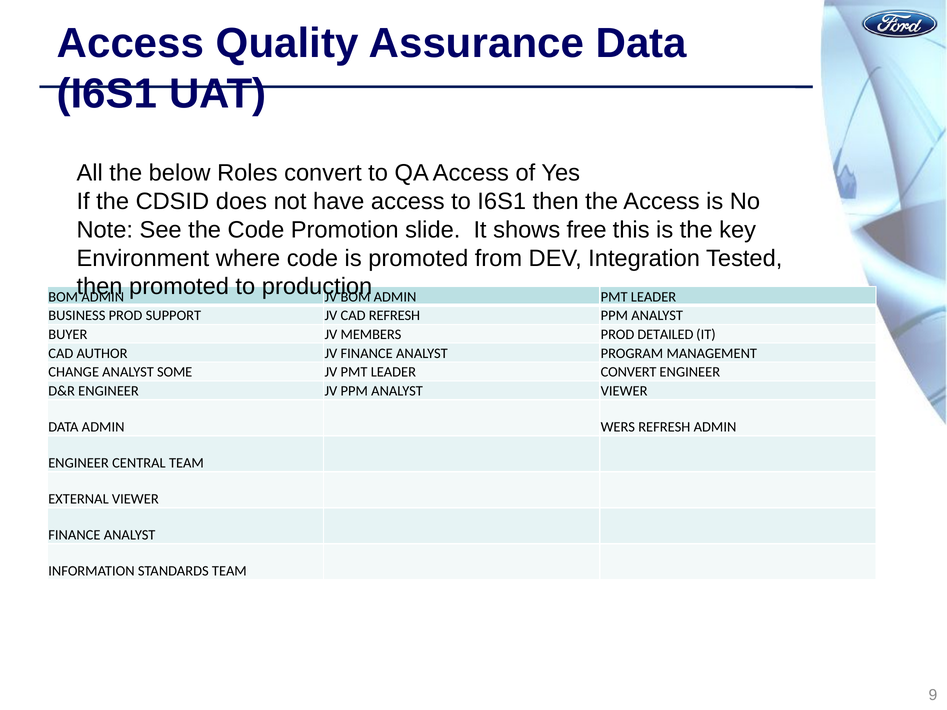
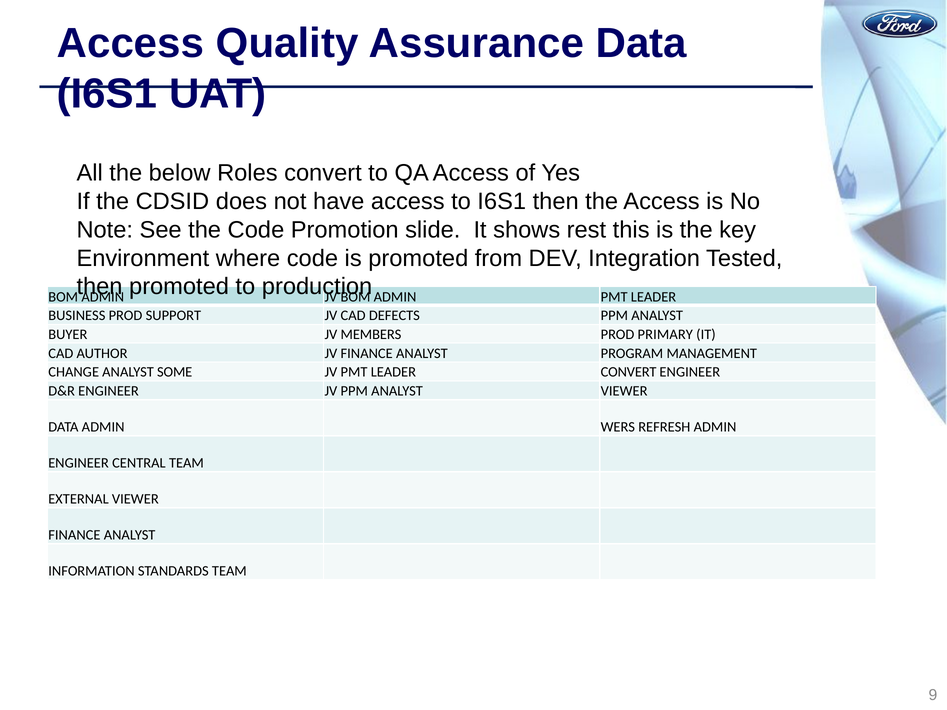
free: free -> rest
CAD REFRESH: REFRESH -> DEFECTS
DETAILED: DETAILED -> PRIMARY
